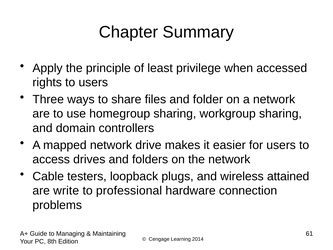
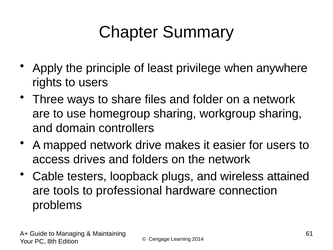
accessed: accessed -> anywhere
write: write -> tools
